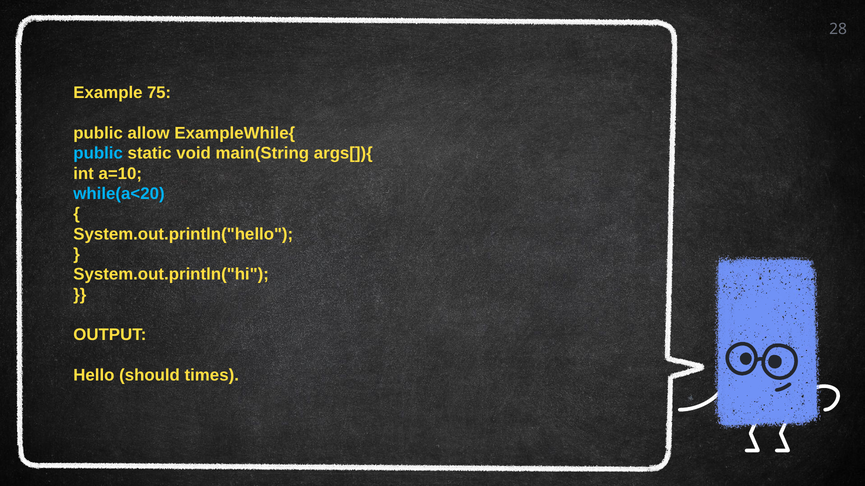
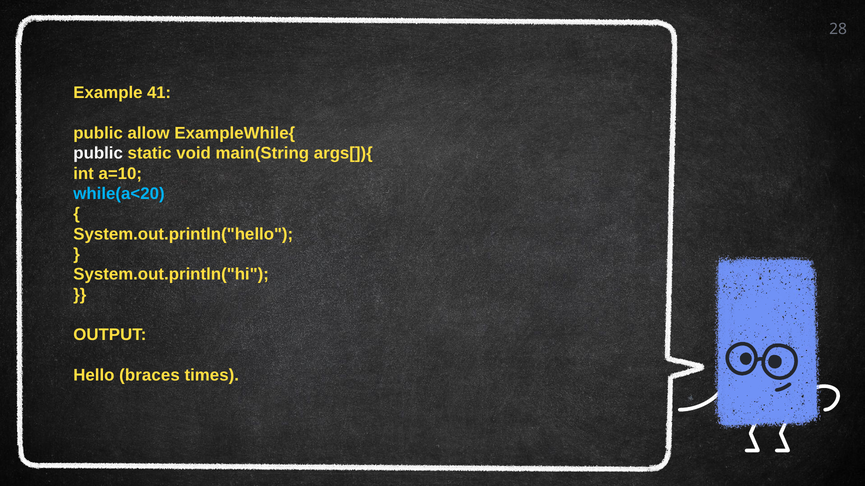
75: 75 -> 41
public at (98, 154) colour: light blue -> white
should: should -> braces
